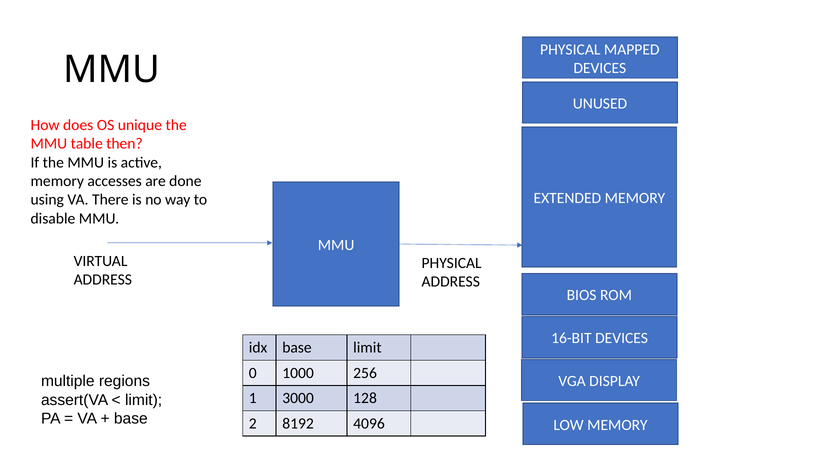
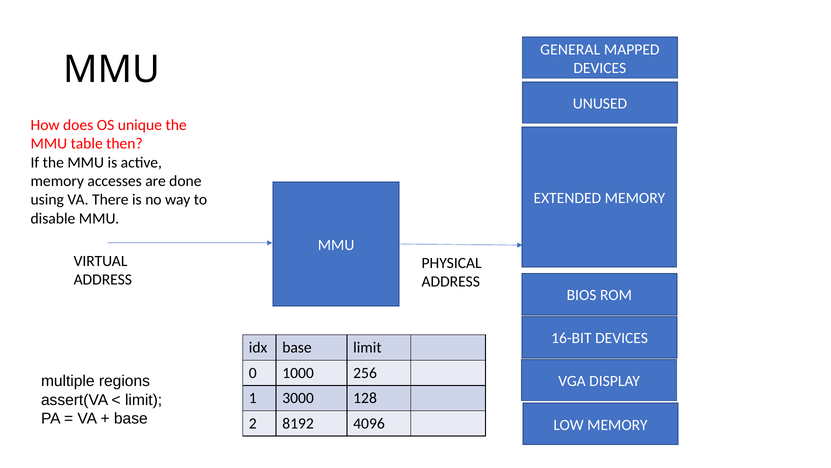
PHYSICAL at (570, 49): PHYSICAL -> GENERAL
